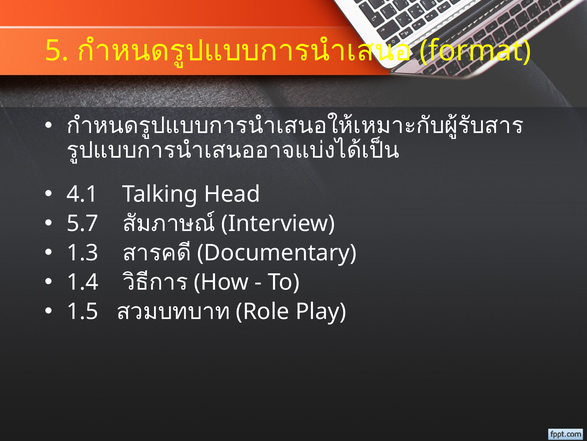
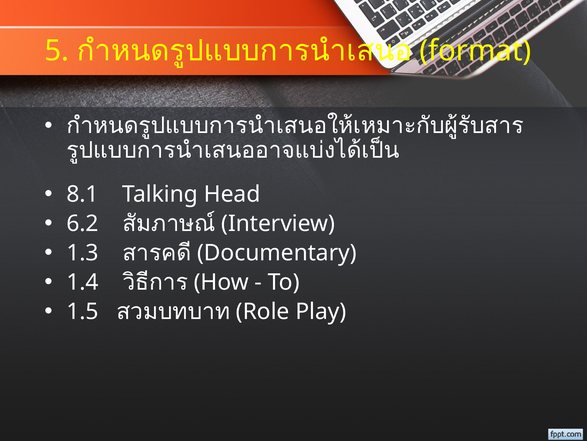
4.1: 4.1 -> 8.1
5.7: 5.7 -> 6.2
